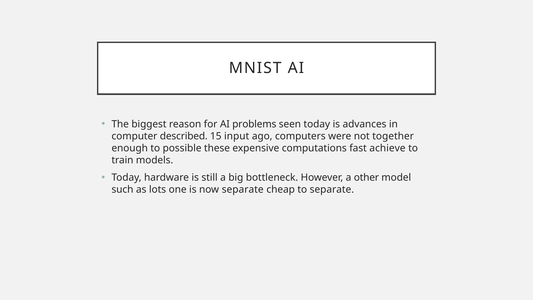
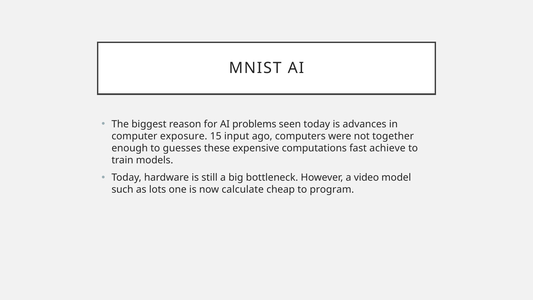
described: described -> exposure
possible: possible -> guesses
other: other -> video
now separate: separate -> calculate
to separate: separate -> program
